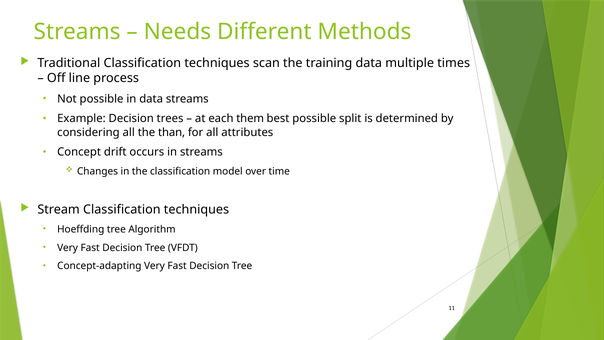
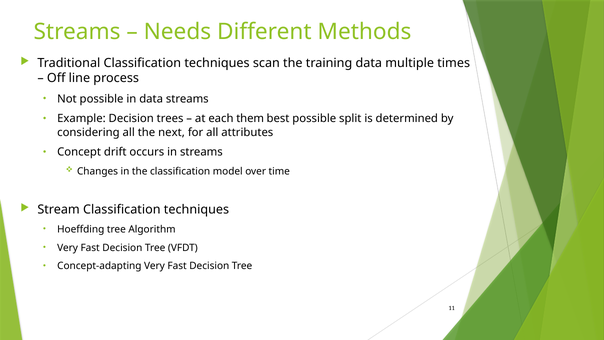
than: than -> next
